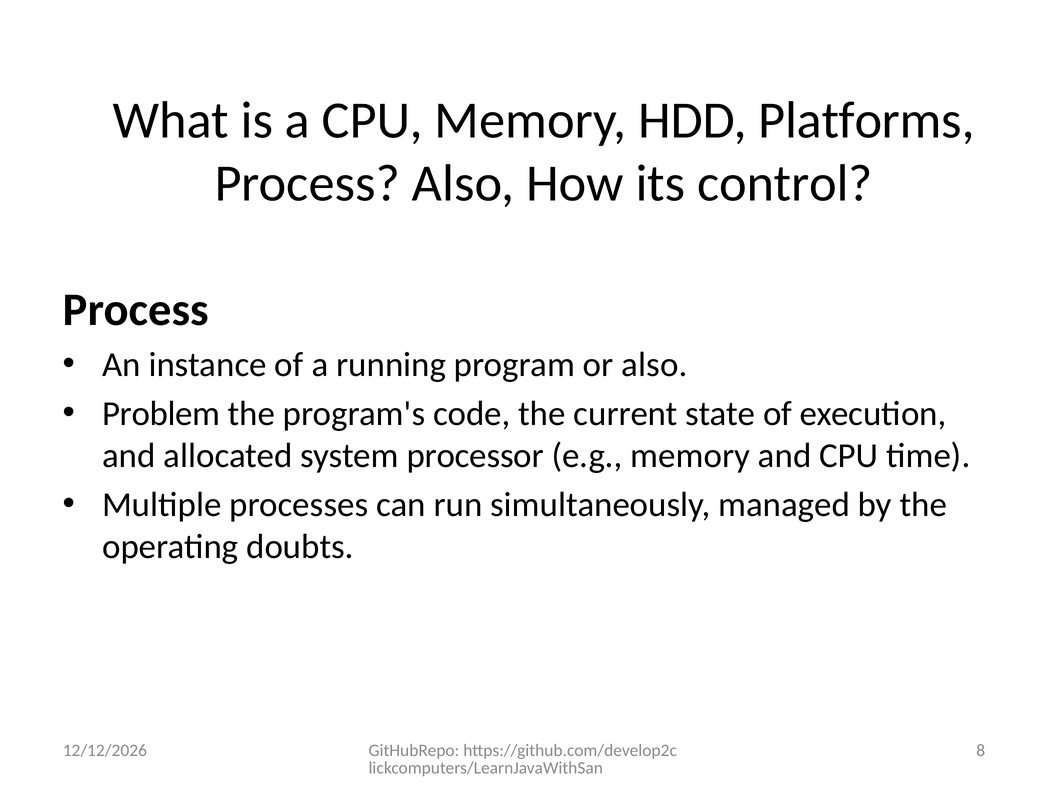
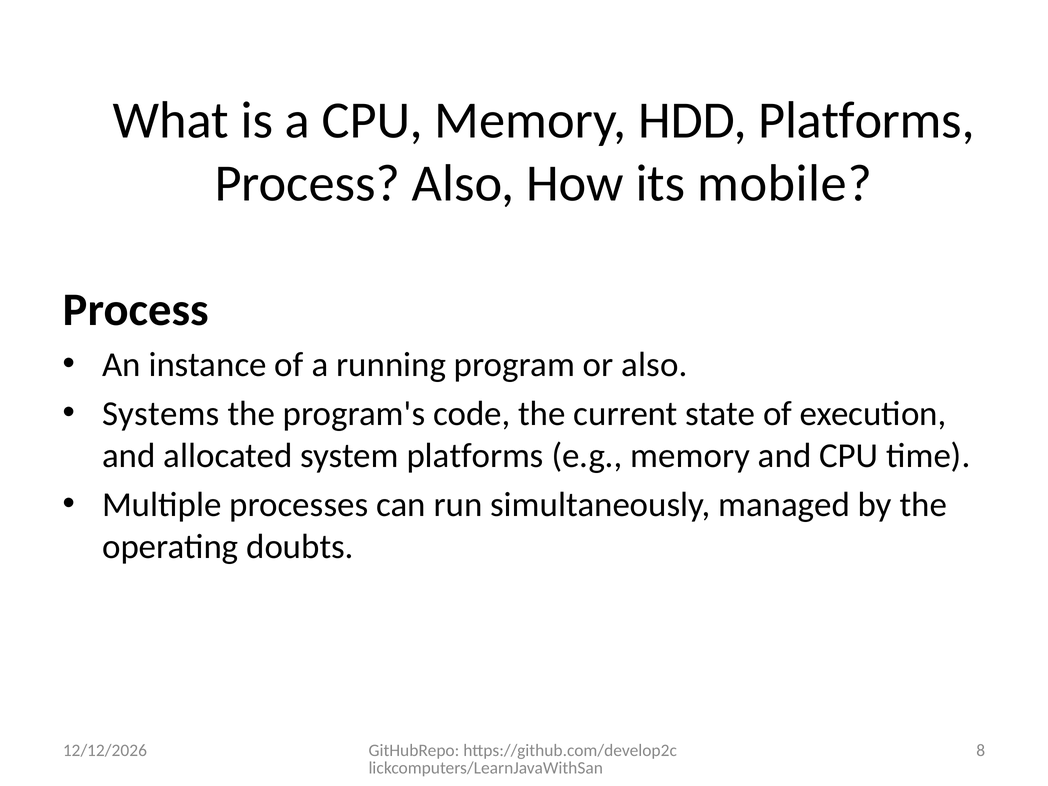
control: control -> mobile
Problem: Problem -> Systems
system processor: processor -> platforms
